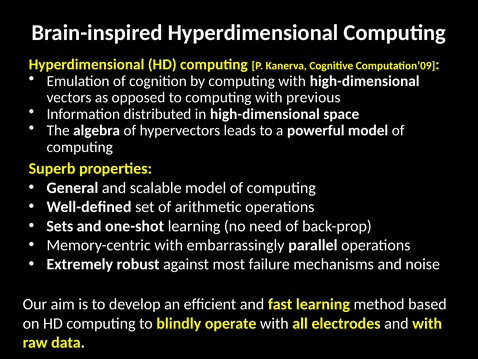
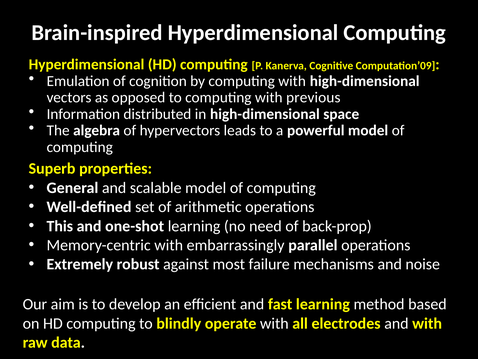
Sets: Sets -> This
